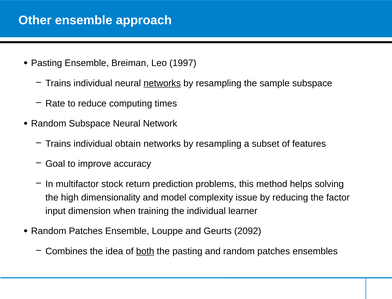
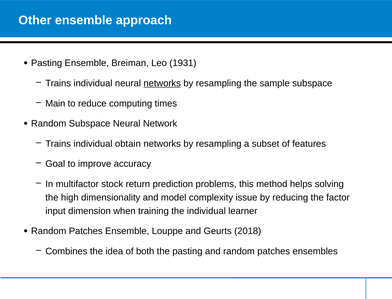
1997: 1997 -> 1931
Rate: Rate -> Main
2092: 2092 -> 2018
both underline: present -> none
